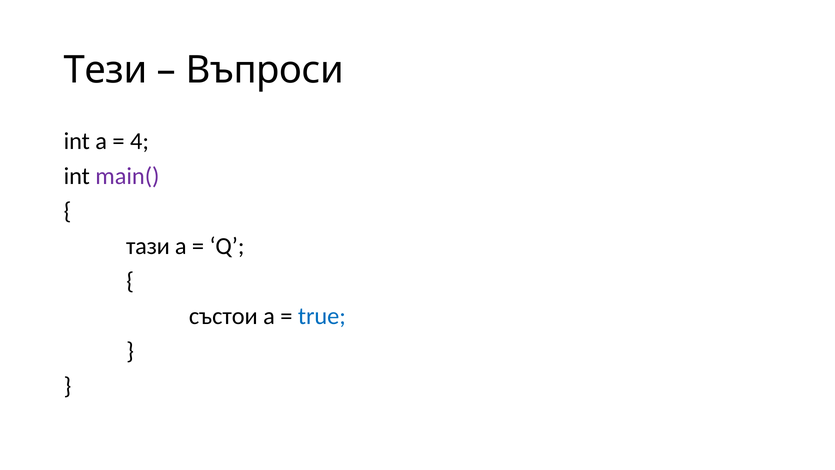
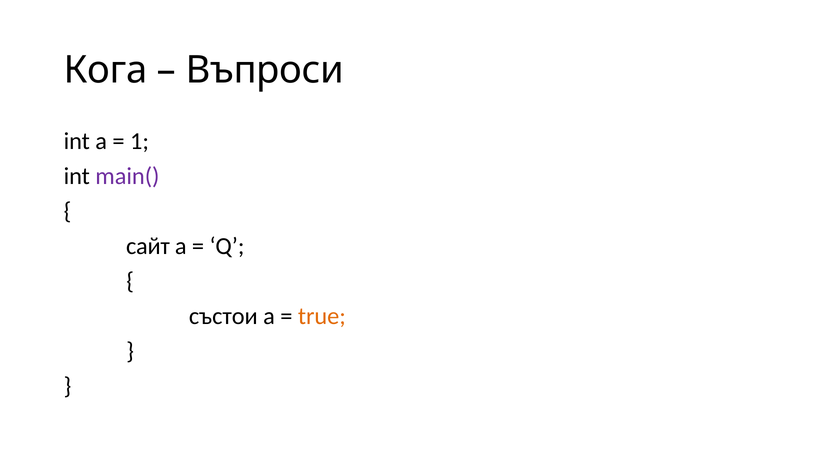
Тези: Тези -> Кога
4: 4 -> 1
тази: тази -> сайт
true colour: blue -> orange
